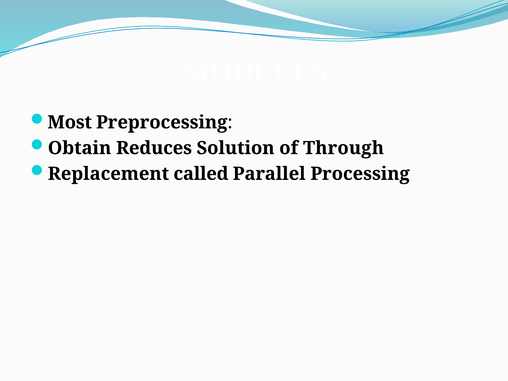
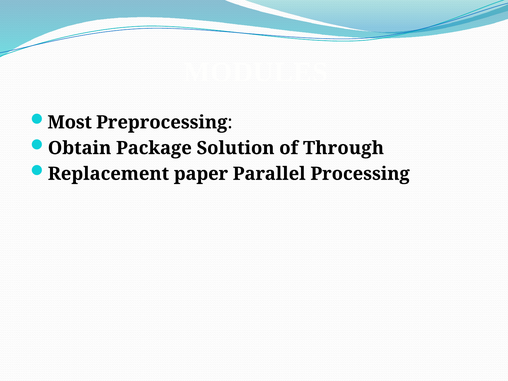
Reduces: Reduces -> Package
called: called -> paper
